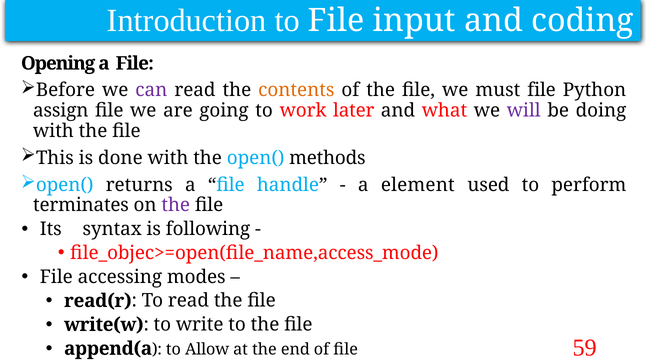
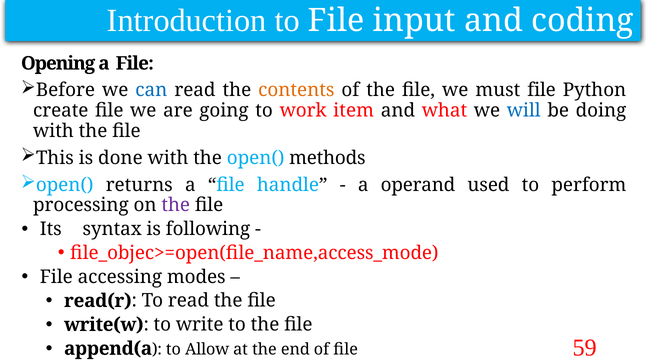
can colour: purple -> blue
assign: assign -> create
later: later -> item
will colour: purple -> blue
element: element -> operand
terminates: terminates -> processing
